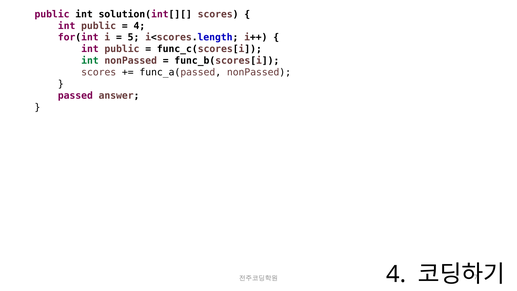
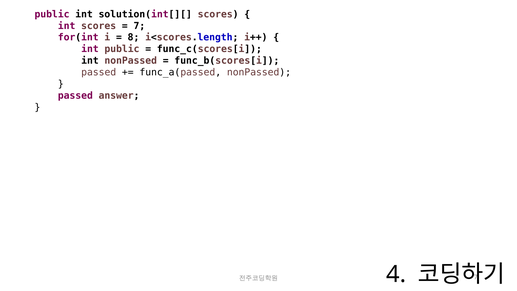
public at (99, 26): public -> scores
4 at (139, 26): 4 -> 7
5: 5 -> 8
int at (90, 61) colour: green -> black
scores at (99, 72): scores -> passed
